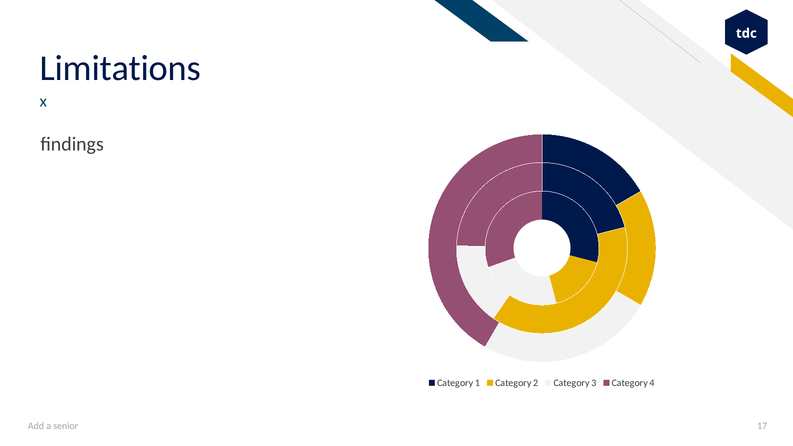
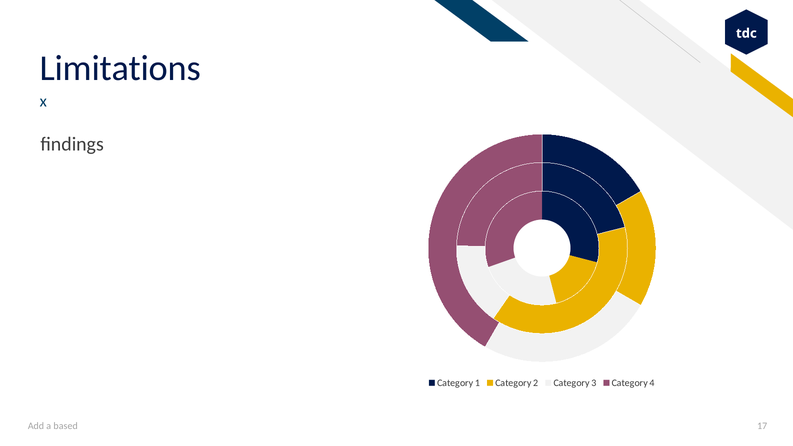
senior: senior -> based
